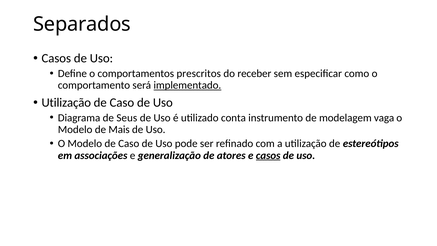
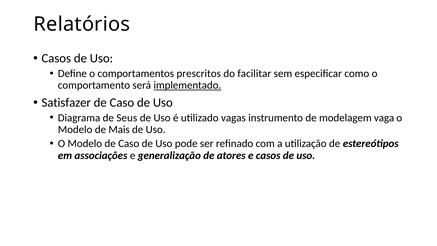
Separados: Separados -> Relatórios
receber: receber -> facilitar
Utilização at (66, 103): Utilização -> Satisfazer
conta: conta -> vagas
casos at (268, 155) underline: present -> none
